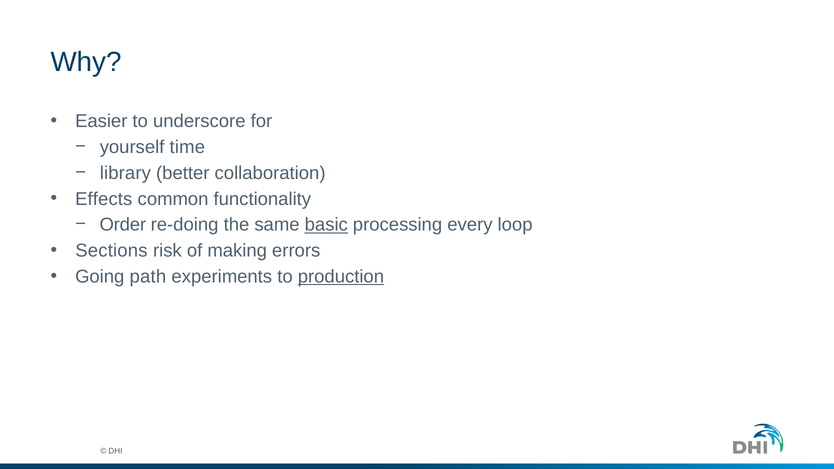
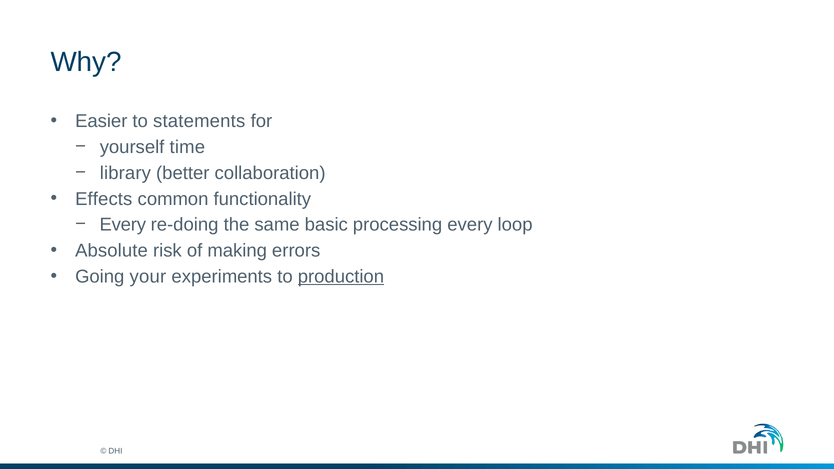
underscore: underscore -> statements
Order at (123, 225): Order -> Every
basic underline: present -> none
Sections: Sections -> Absolute
path: path -> your
